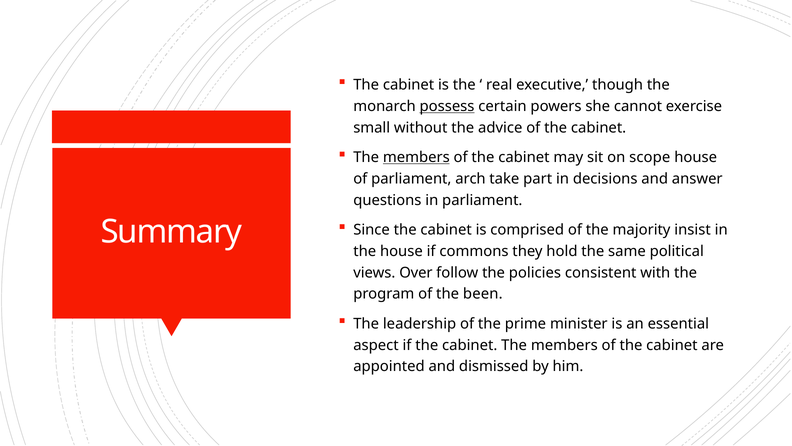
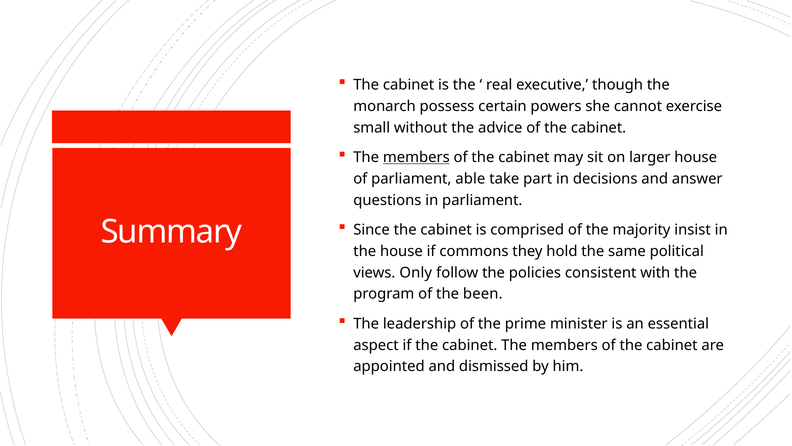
possess underline: present -> none
scope: scope -> larger
arch: arch -> able
Over: Over -> Only
